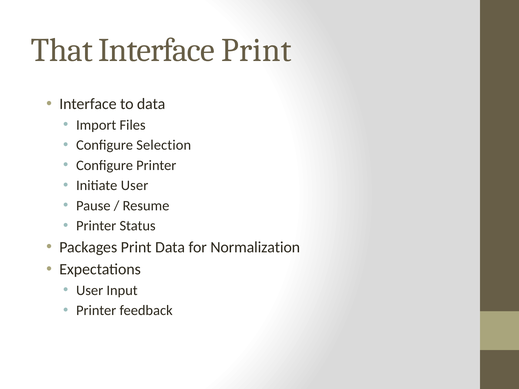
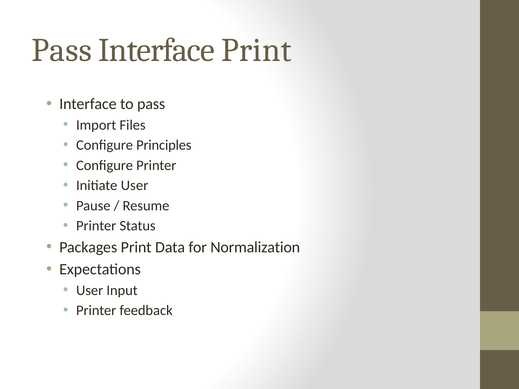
That at (62, 50): That -> Pass
to data: data -> pass
Selection: Selection -> Principles
